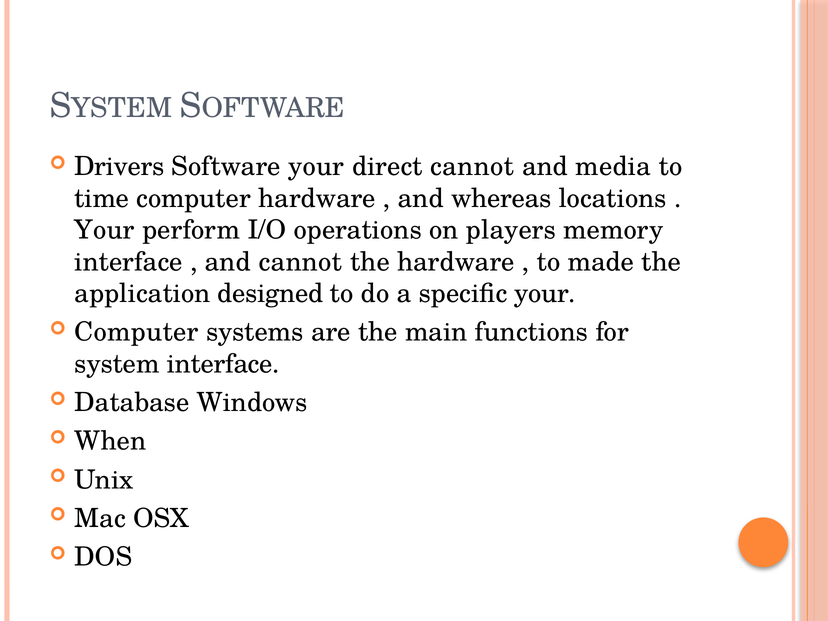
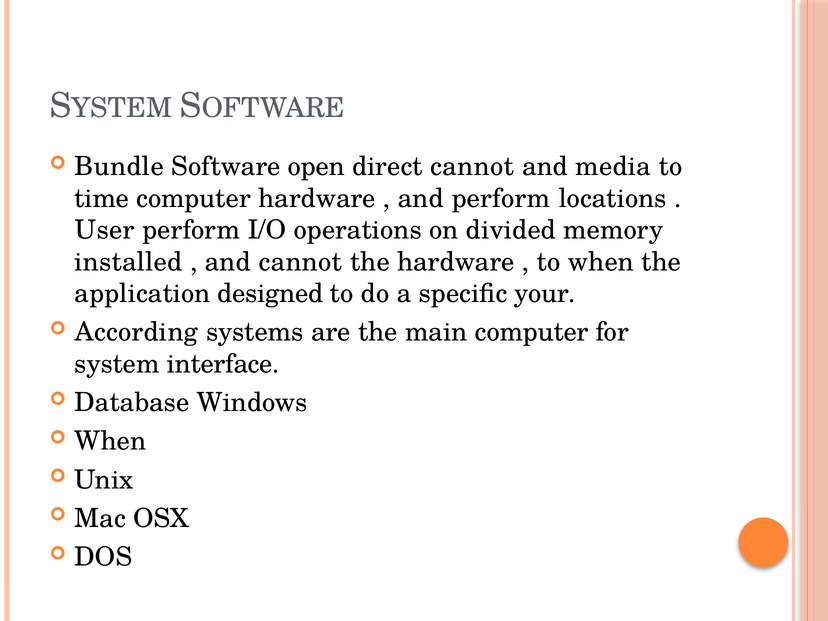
Drivers: Drivers -> Bundle
Software your: your -> open
and whereas: whereas -> perform
Your at (105, 230): Your -> User
players: players -> divided
interface at (128, 262): interface -> installed
to made: made -> when
Computer at (136, 332): Computer -> According
main functions: functions -> computer
